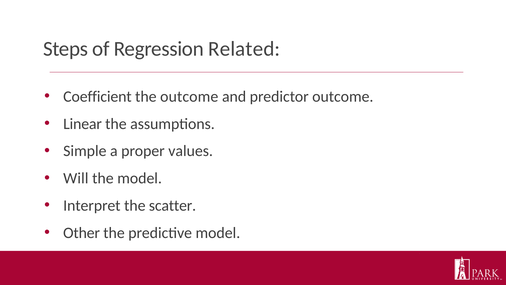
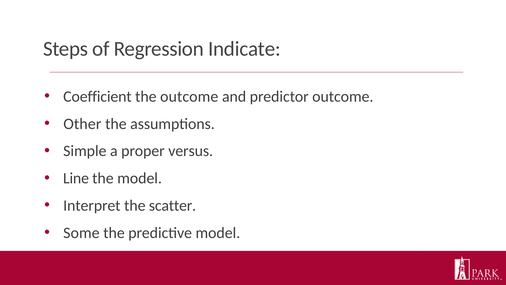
Related: Related -> Indicate
Linear: Linear -> Other
values: values -> versus
Will: Will -> Line
Other: Other -> Some
